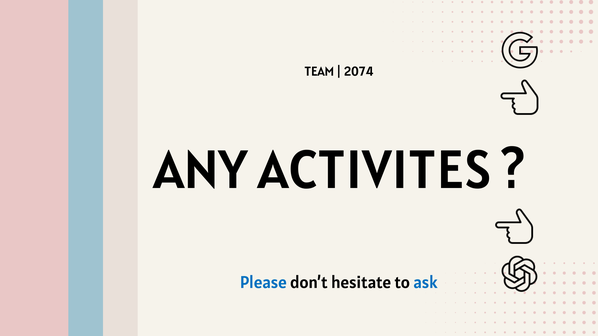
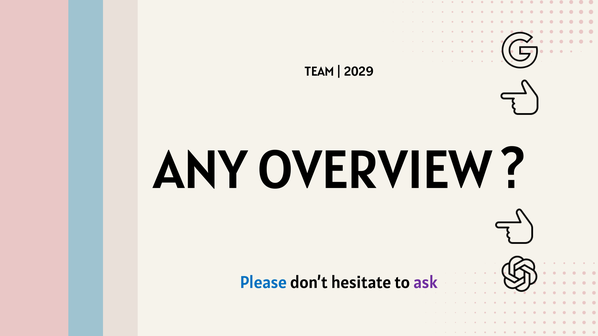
2074: 2074 -> 2029
ACTIVITES: ACTIVITES -> OVERVIEW
ask colour: blue -> purple
